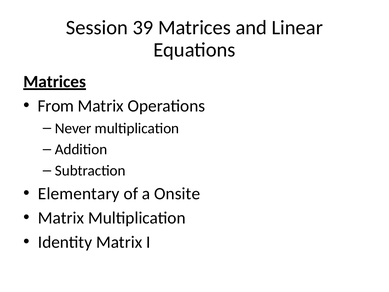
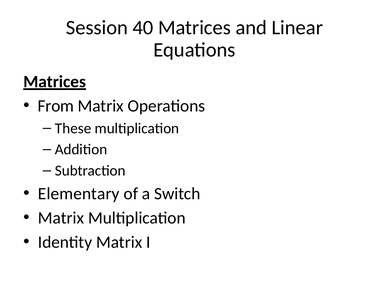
39: 39 -> 40
Never: Never -> These
Onsite: Onsite -> Switch
